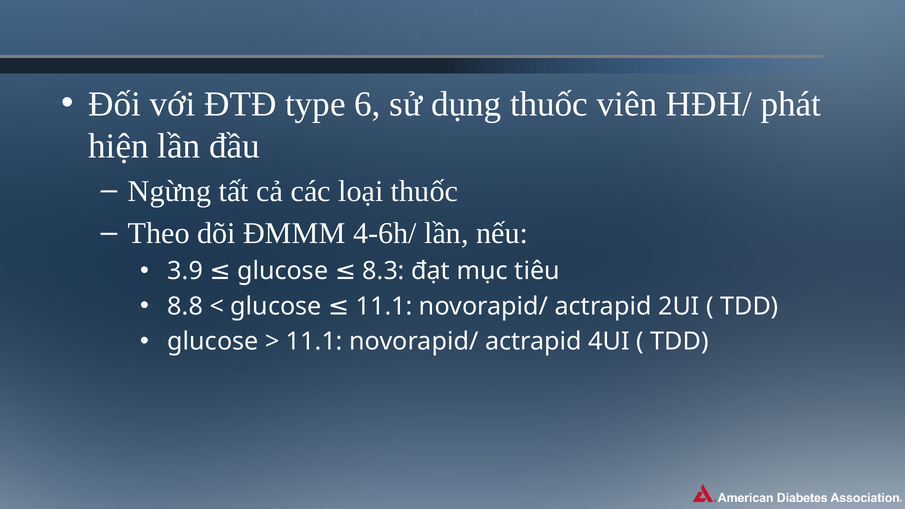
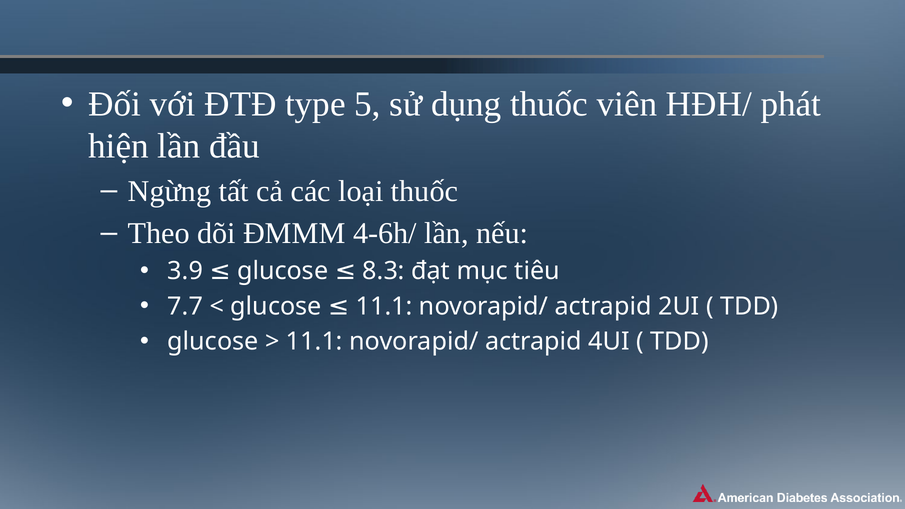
6: 6 -> 5
8.8: 8.8 -> 7.7
